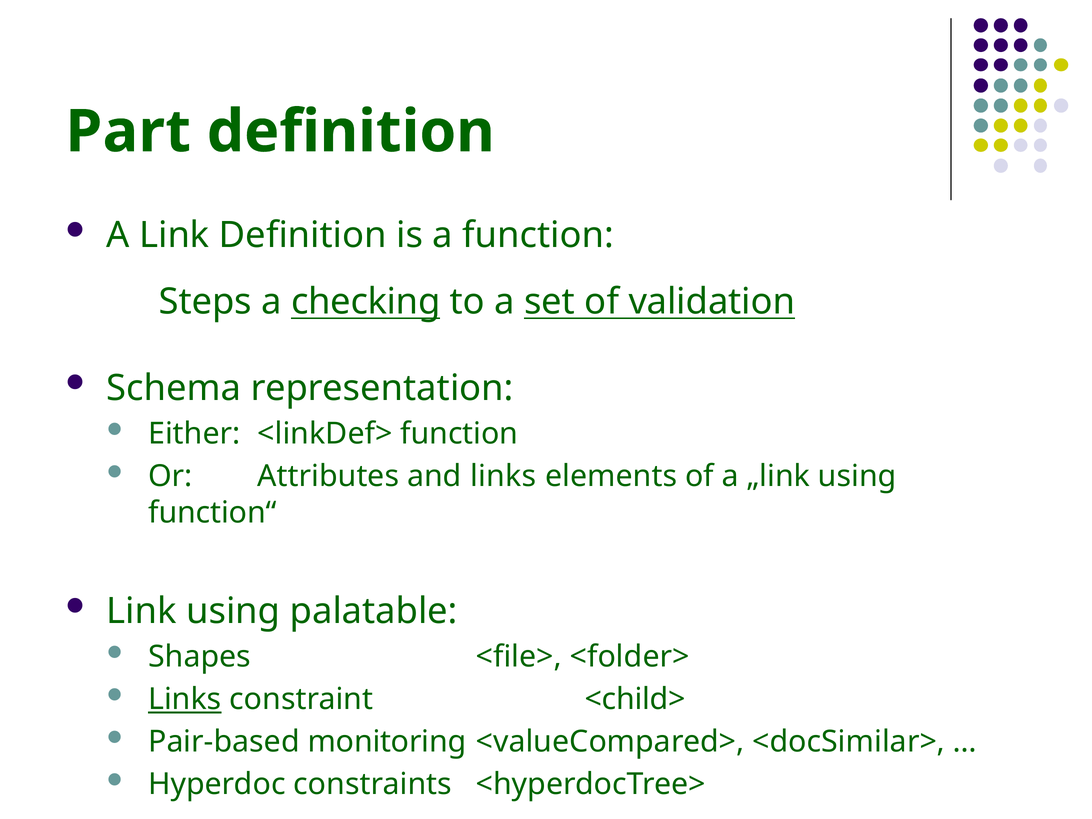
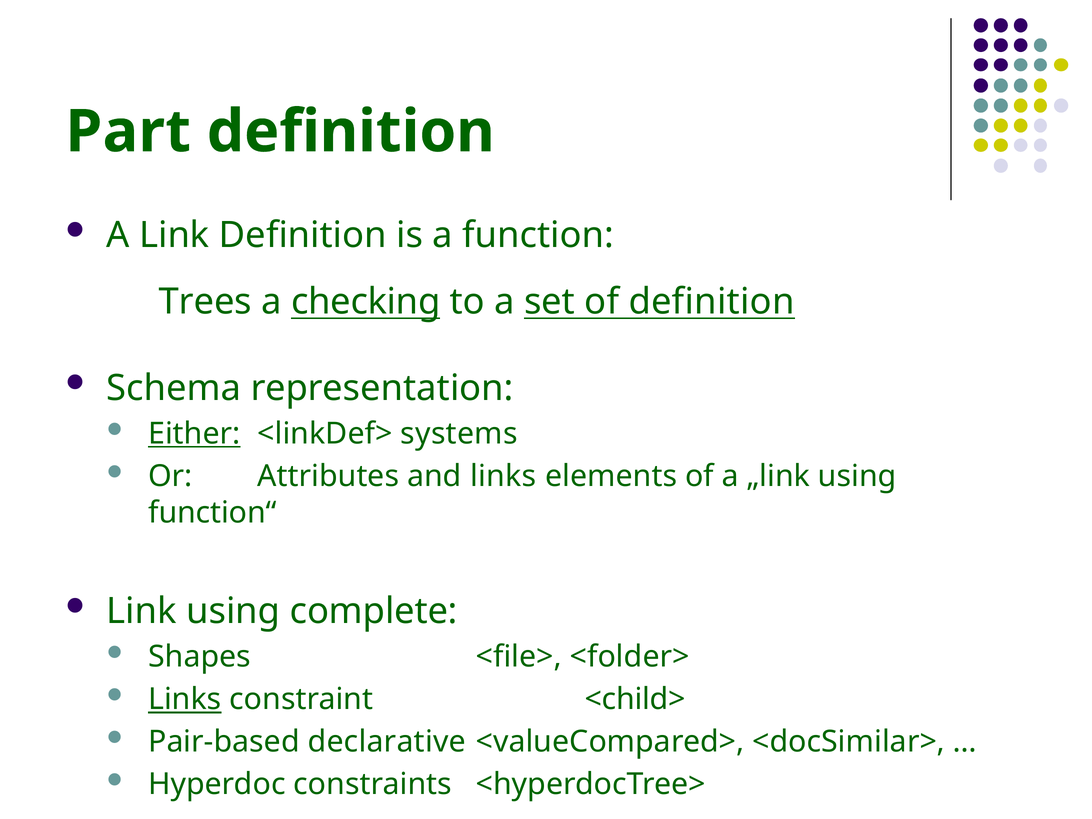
Steps: Steps -> Trees
of validation: validation -> definition
Either underline: none -> present
<linkDef> function: function -> systems
palatable: palatable -> complete
monitoring: monitoring -> declarative
